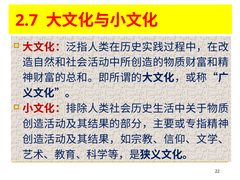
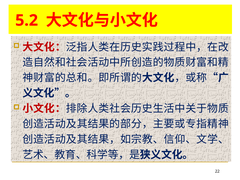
2.7: 2.7 -> 5.2
